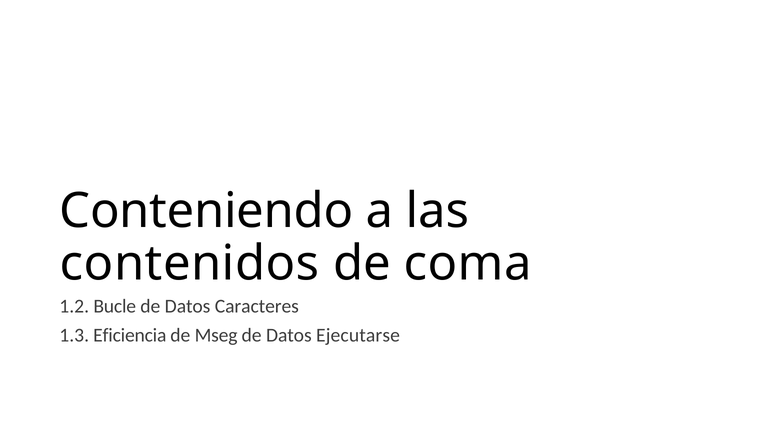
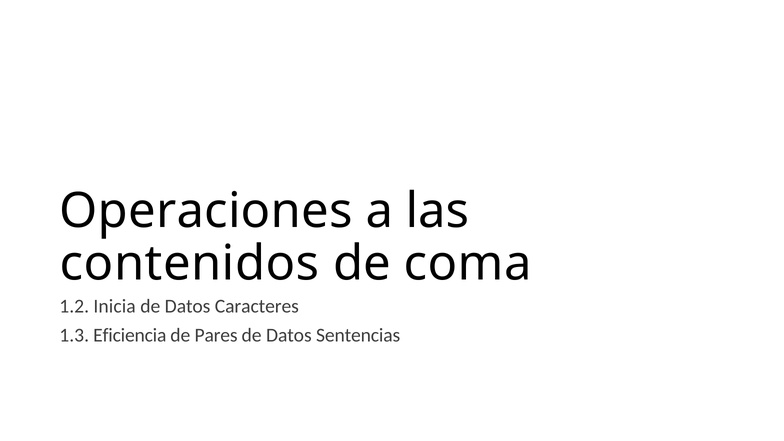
Conteniendo: Conteniendo -> Operaciones
Bucle: Bucle -> Inicia
Mseg: Mseg -> Pares
Ejecutarse: Ejecutarse -> Sentencias
